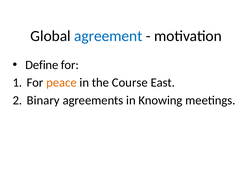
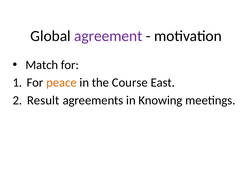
agreement colour: blue -> purple
Define: Define -> Match
Binary: Binary -> Result
